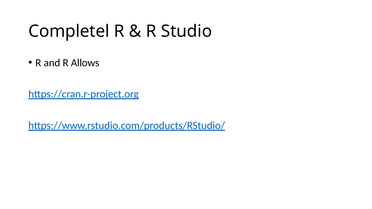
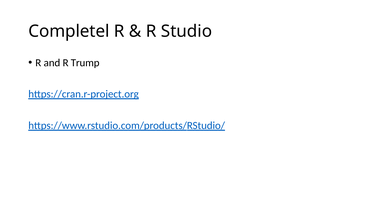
Allows: Allows -> Trump
